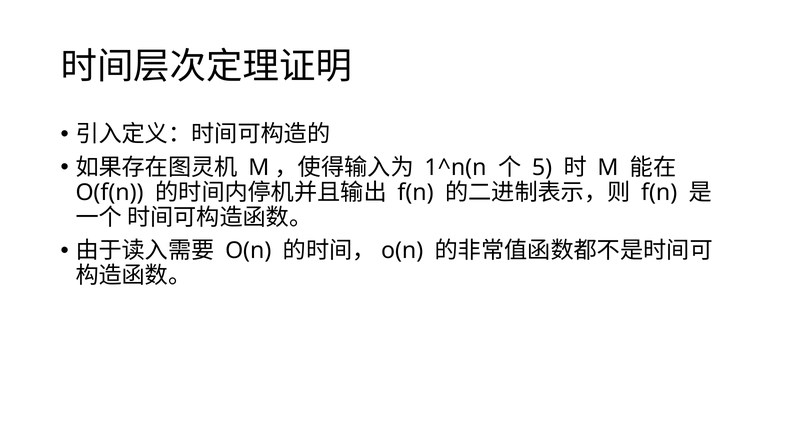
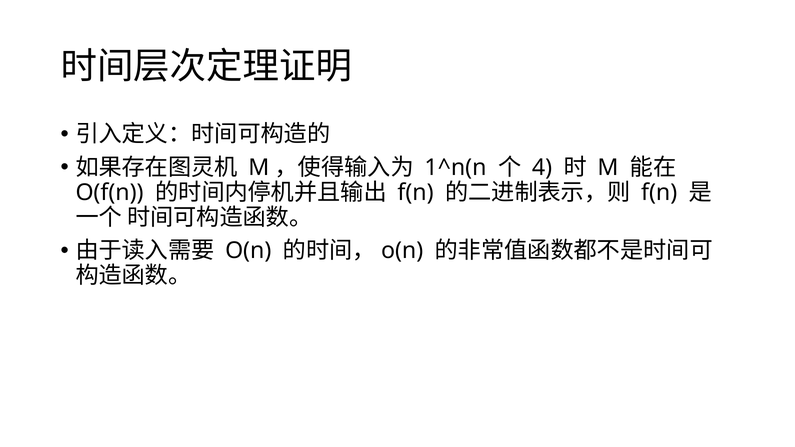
5: 5 -> 4
